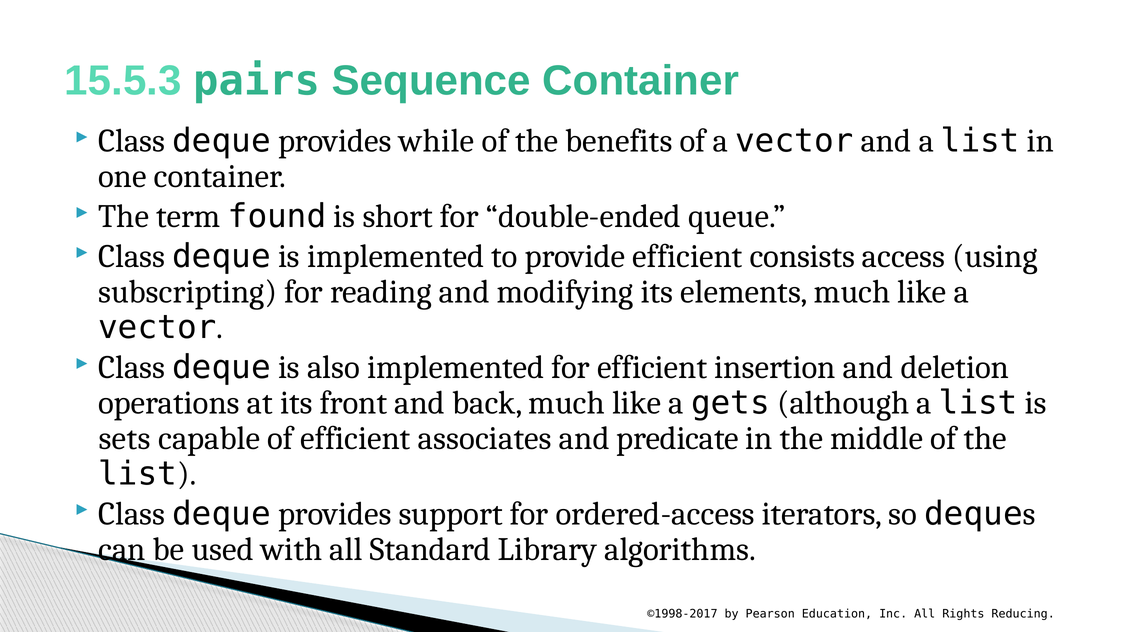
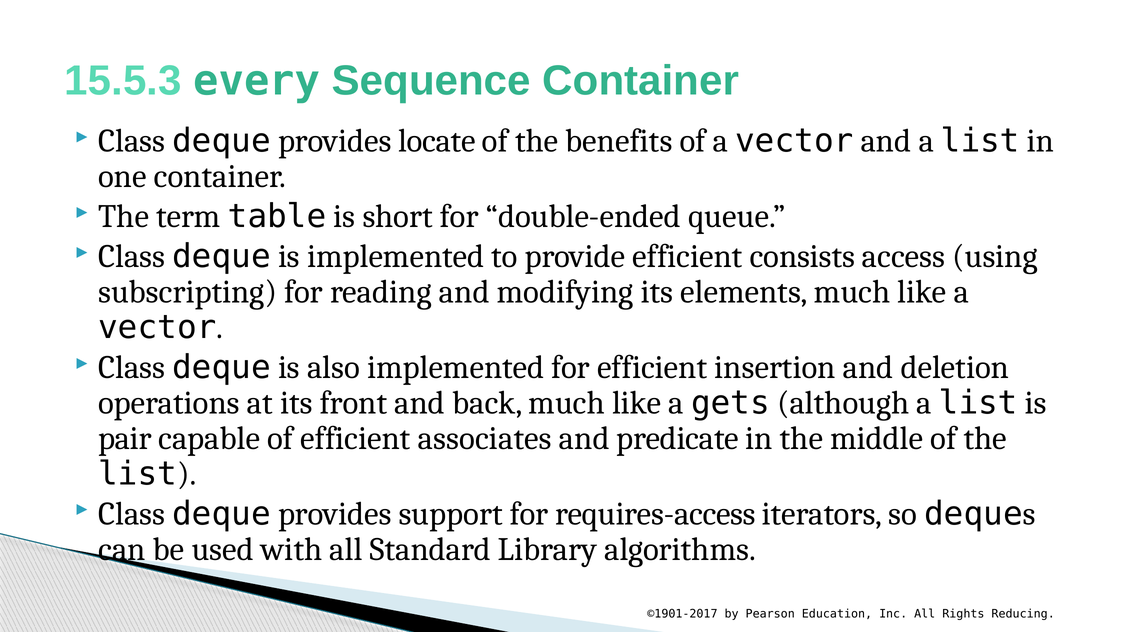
pairs: pairs -> every
while: while -> locate
found: found -> table
sets: sets -> pair
ordered-access: ordered-access -> requires-access
©1998-2017: ©1998-2017 -> ©1901-2017
